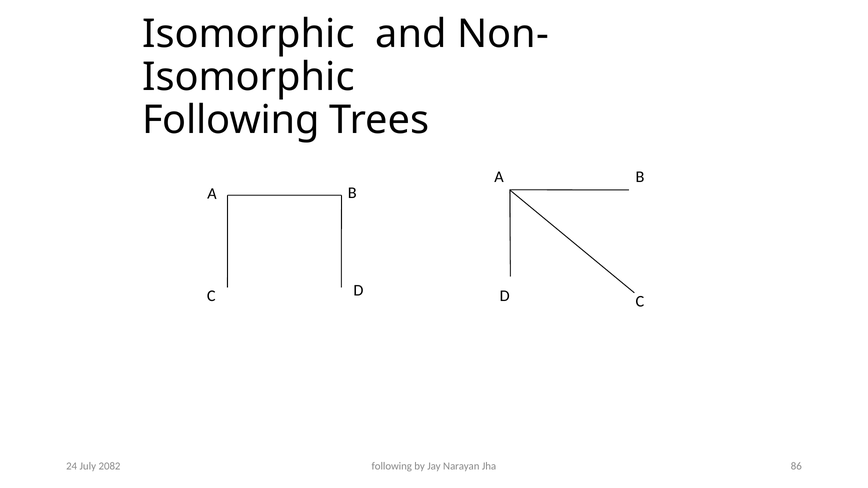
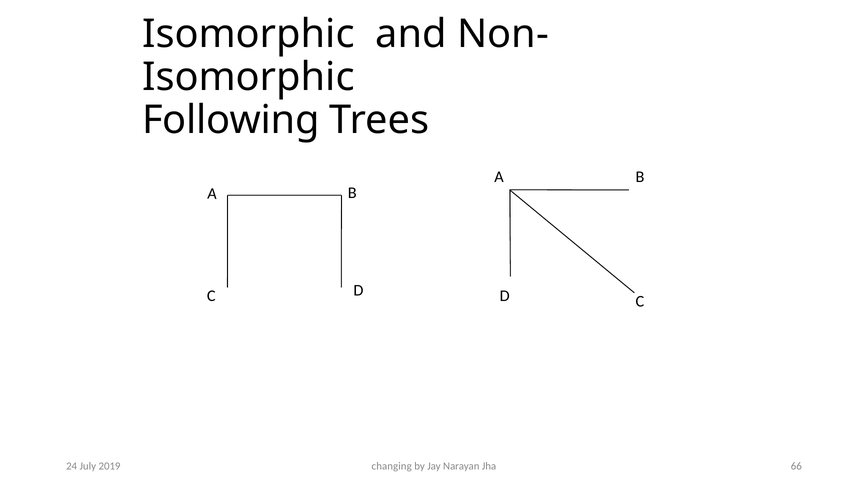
following at (392, 466): following -> changing
86: 86 -> 66
2082: 2082 -> 2019
